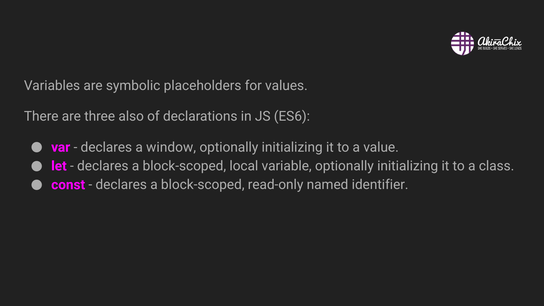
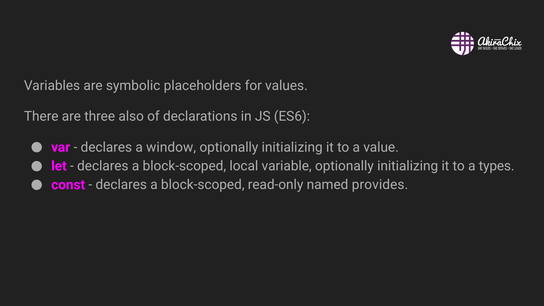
class: class -> types
identifier: identifier -> provides
